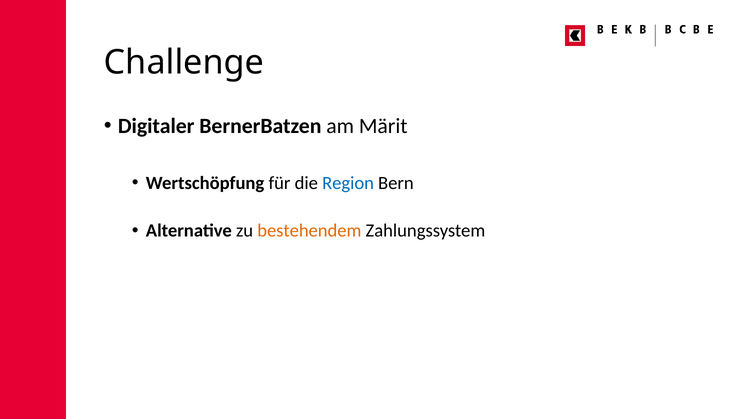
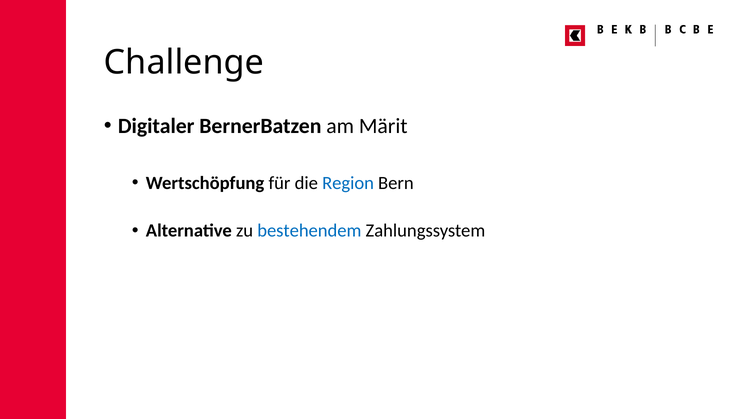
bestehendem colour: orange -> blue
